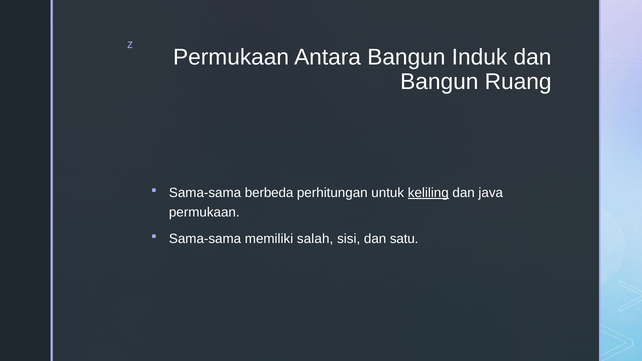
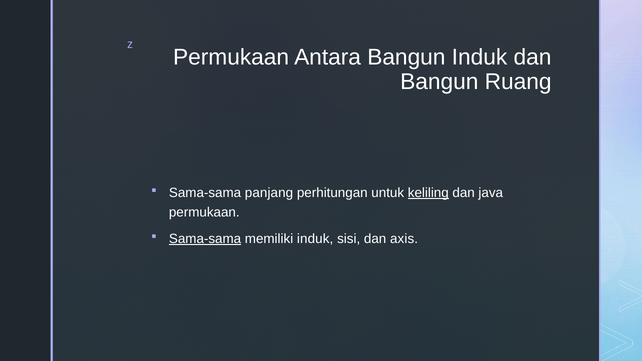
berbeda: berbeda -> panjang
Sama-sama at (205, 239) underline: none -> present
memiliki salah: salah -> induk
satu: satu -> axis
